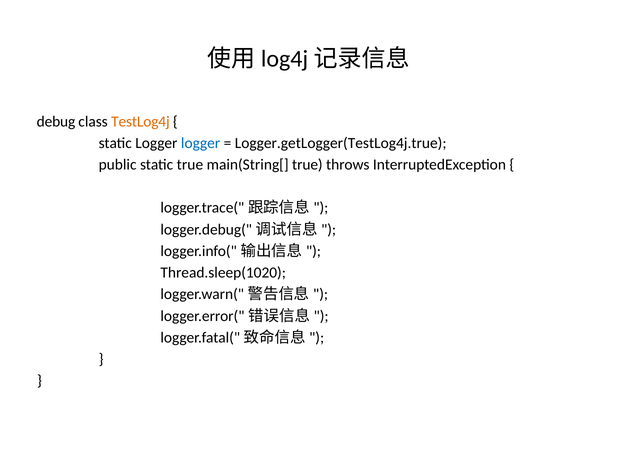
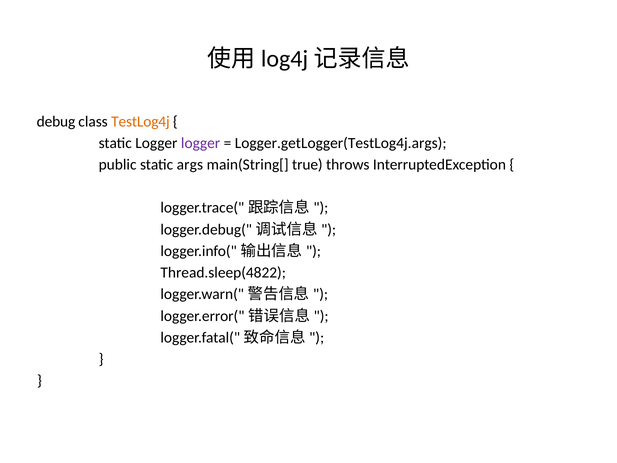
logger at (201, 143) colour: blue -> purple
Logger.getLogger(TestLog4j.true: Logger.getLogger(TestLog4j.true -> Logger.getLogger(TestLog4j.args
static true: true -> args
Thread.sleep(1020: Thread.sleep(1020 -> Thread.sleep(4822
